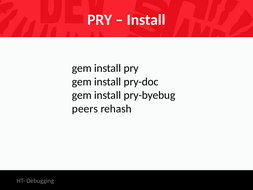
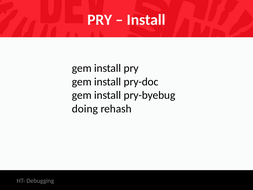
peers: peers -> doing
